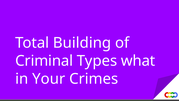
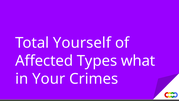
Building: Building -> Yourself
Criminal: Criminal -> Affected
